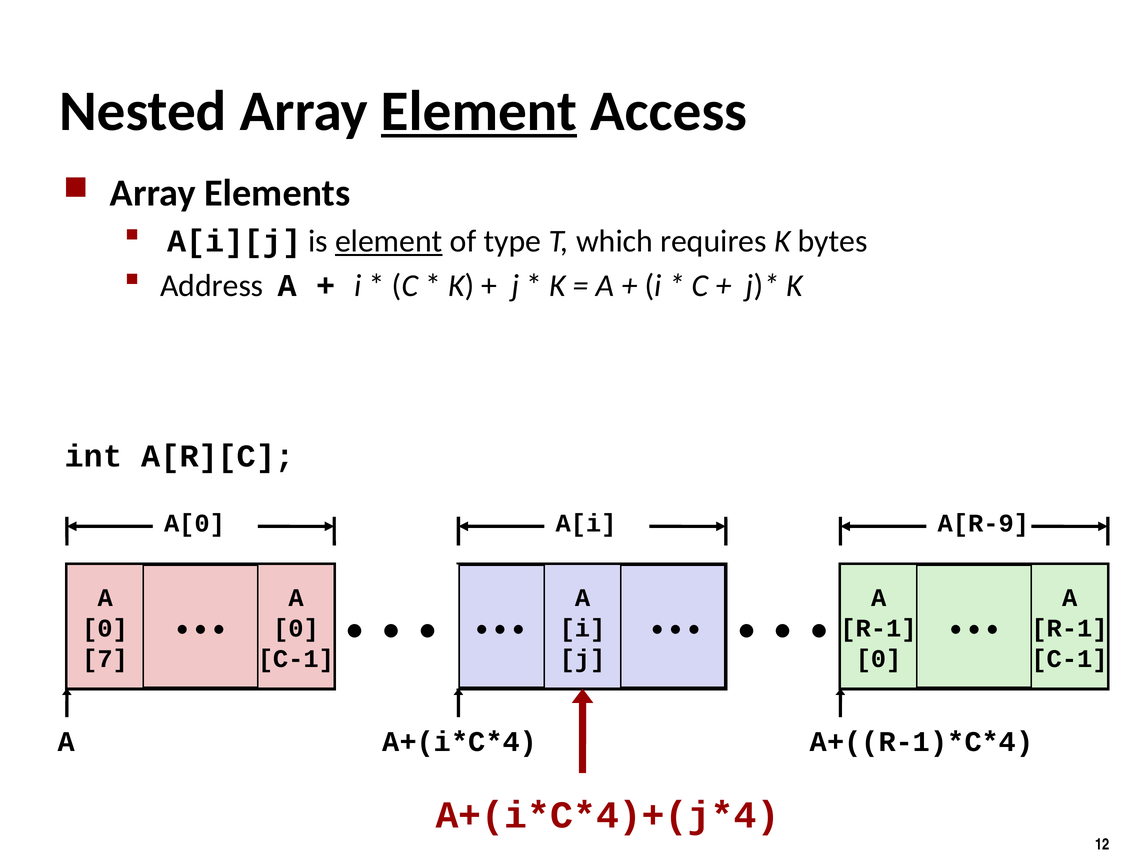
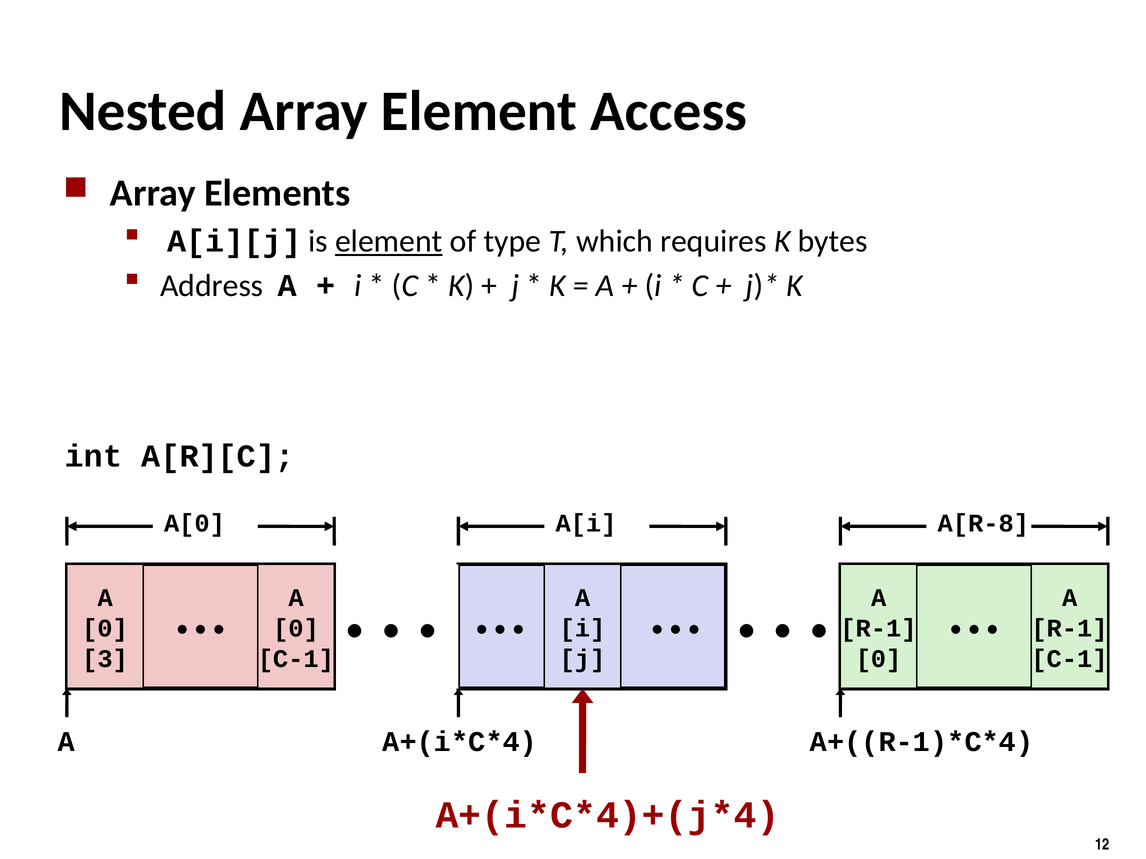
Element at (479, 111) underline: present -> none
A[R-9: A[R-9 -> A[R-8
7: 7 -> 3
